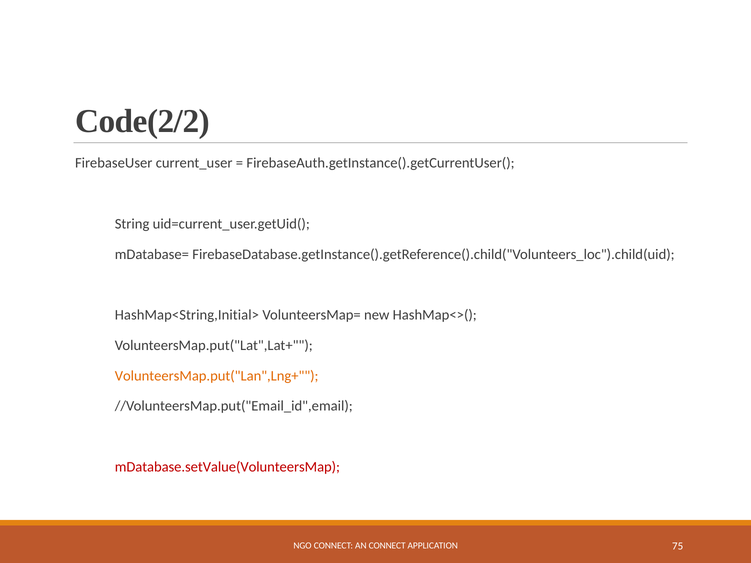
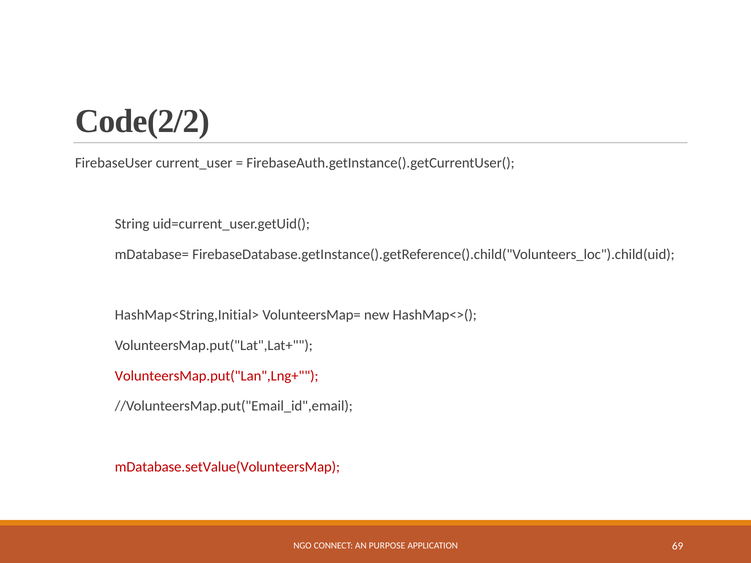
VolunteersMap.put("Lan",Lng+ colour: orange -> red
AN CONNECT: CONNECT -> PURPOSE
75: 75 -> 69
